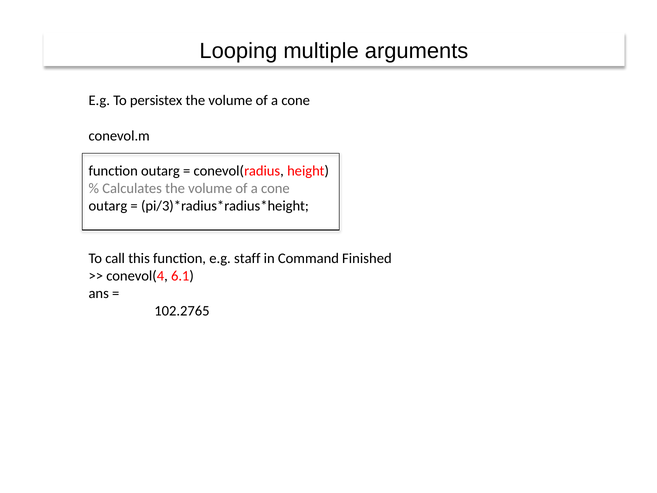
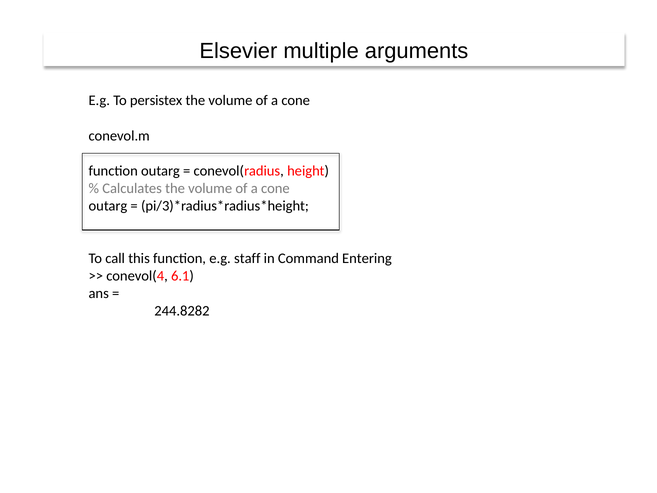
Looping: Looping -> Elsevier
Finished: Finished -> Entering
102.2765: 102.2765 -> 244.8282
